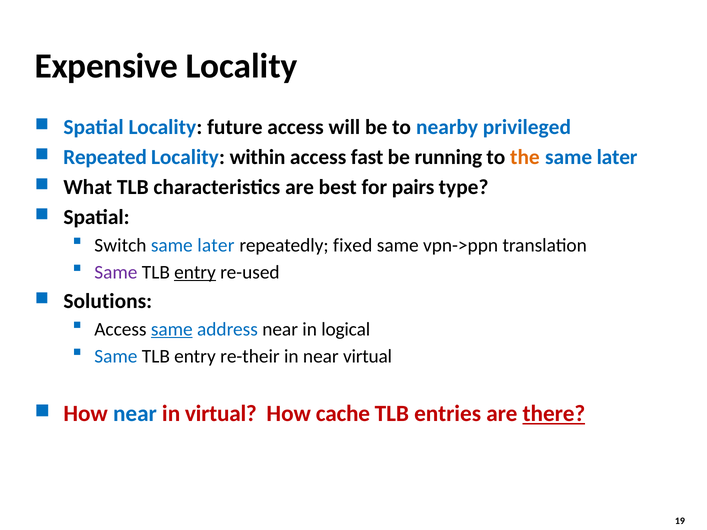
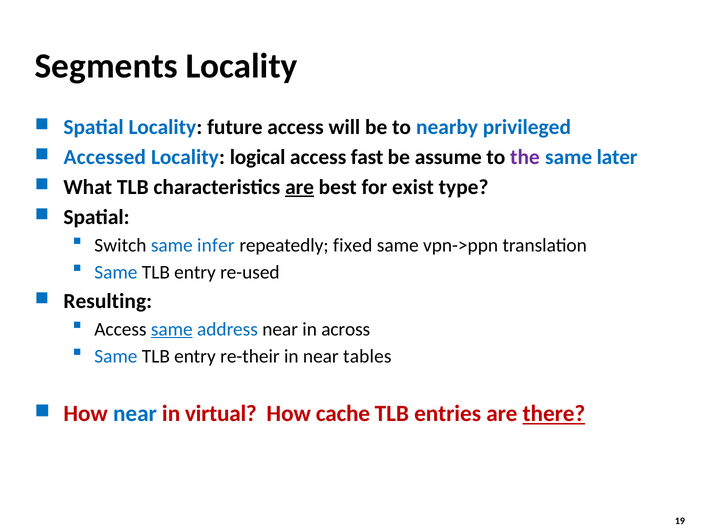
Expensive: Expensive -> Segments
Repeated: Repeated -> Accessed
within: within -> logical
running: running -> assume
the colour: orange -> purple
are at (300, 187) underline: none -> present
pairs: pairs -> exist
later at (216, 245): later -> infer
Same at (116, 272) colour: purple -> blue
entry at (195, 272) underline: present -> none
Solutions: Solutions -> Resulting
logical: logical -> across
near virtual: virtual -> tables
